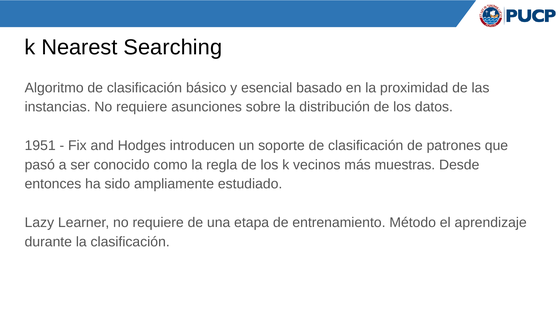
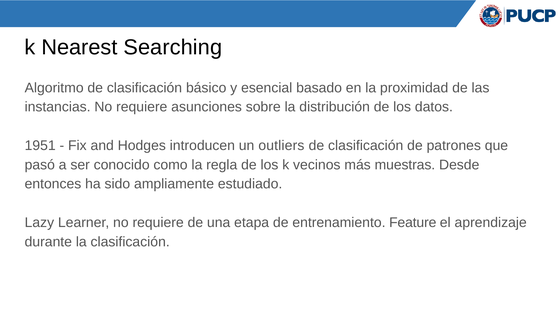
soporte: soporte -> outliers
Método: Método -> Feature
